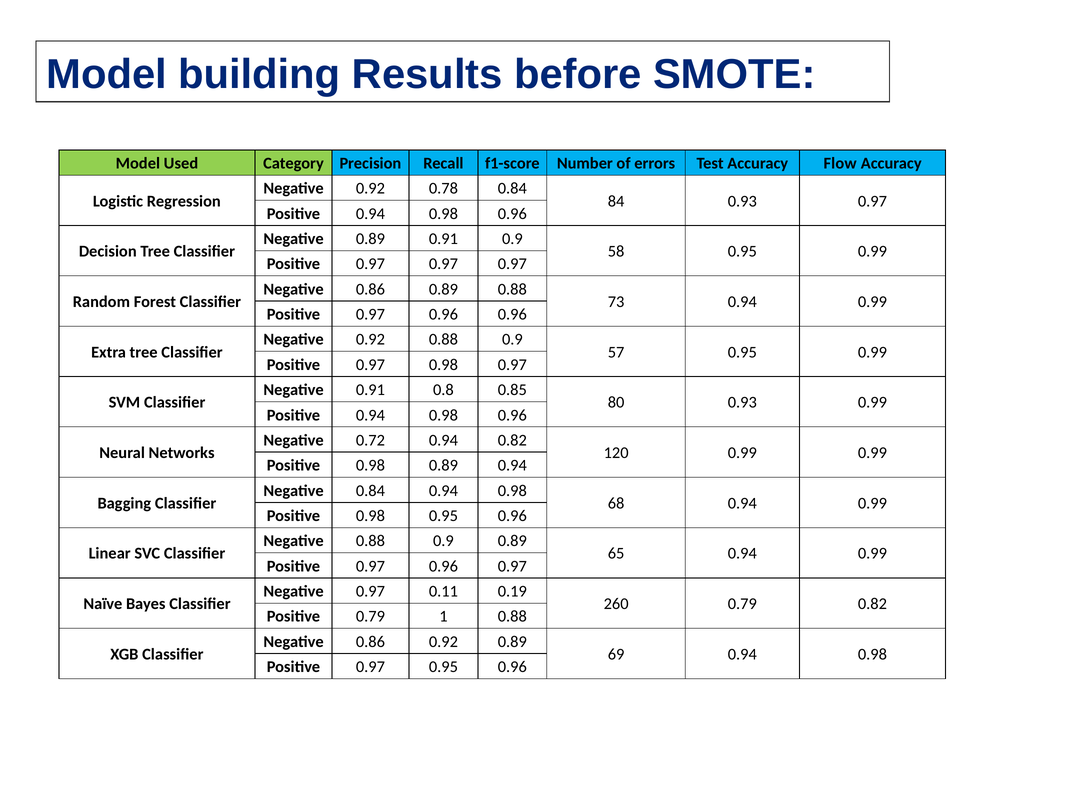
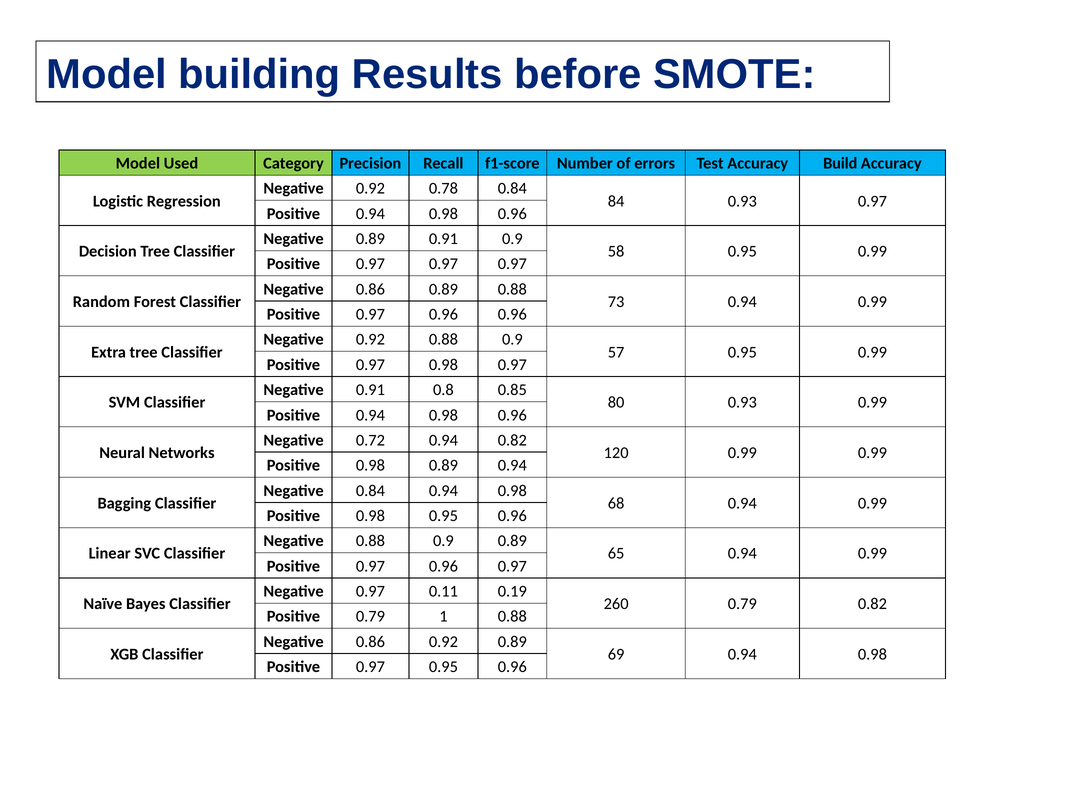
Flow: Flow -> Build
